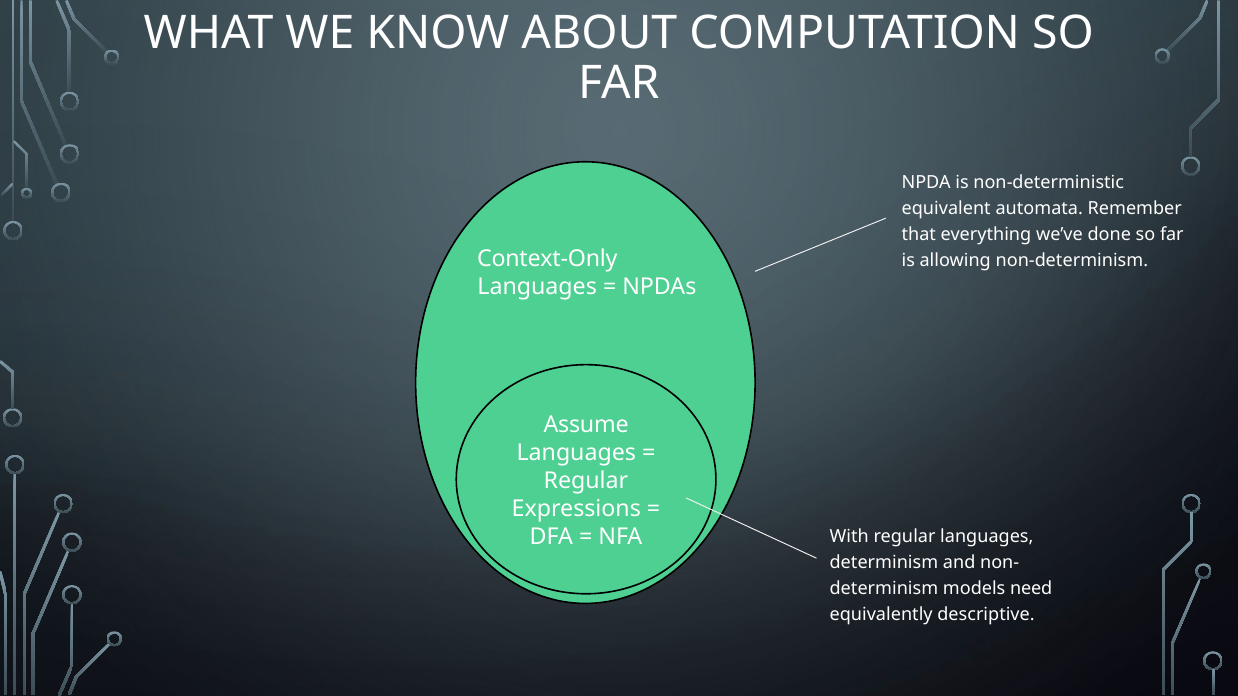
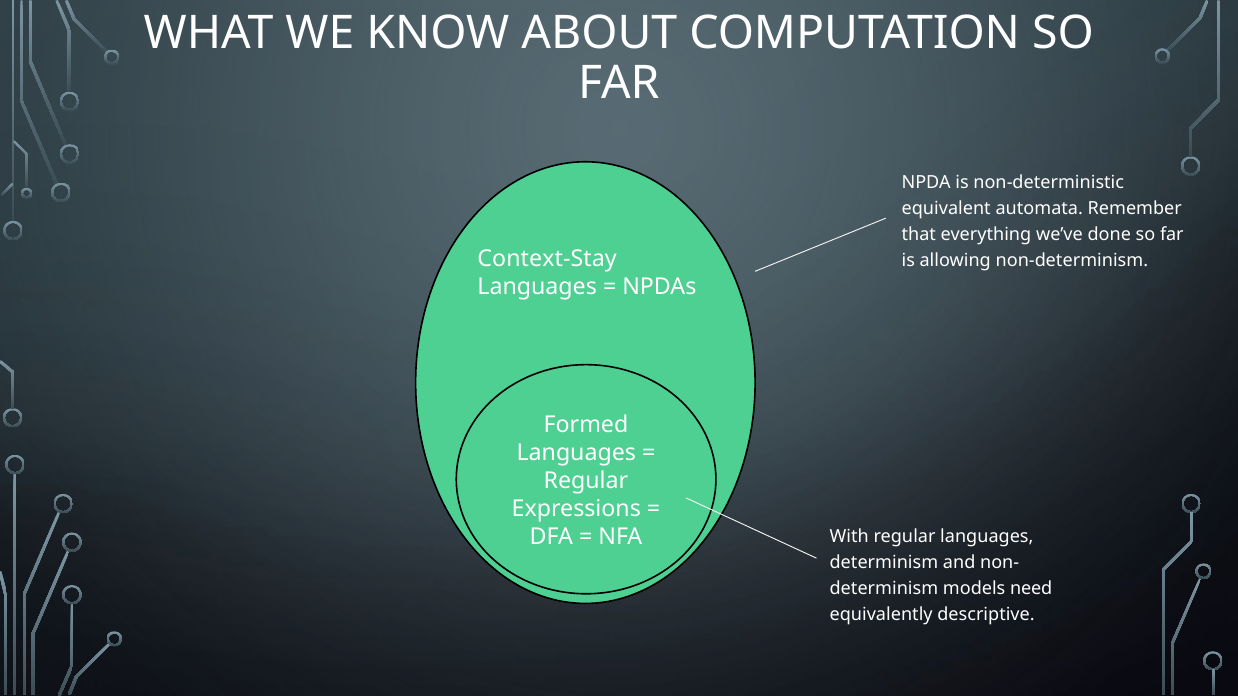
Context-Only: Context-Only -> Context-Stay
Assume: Assume -> Formed
